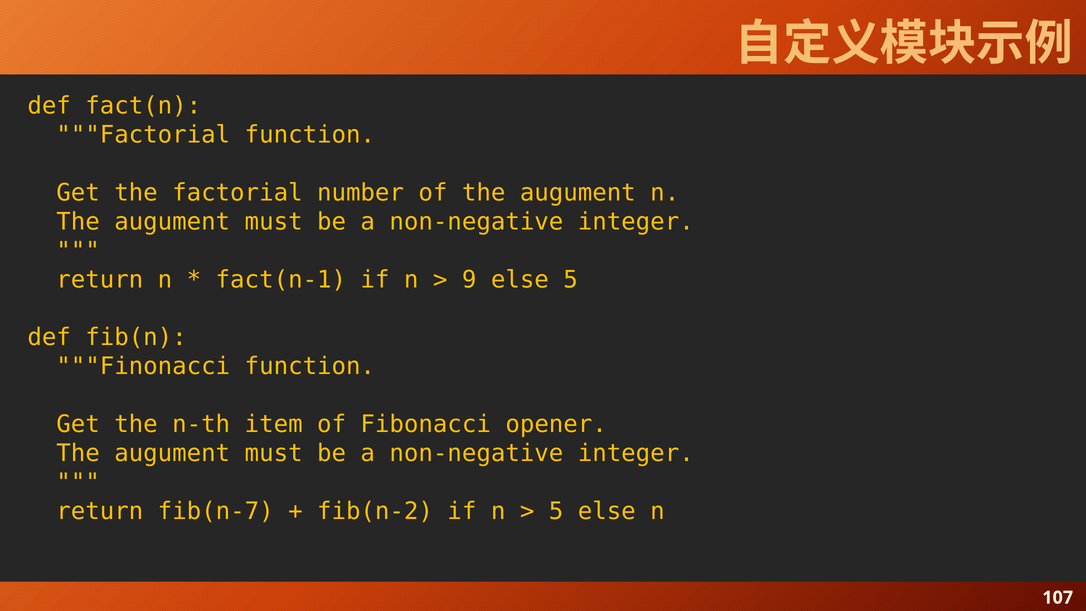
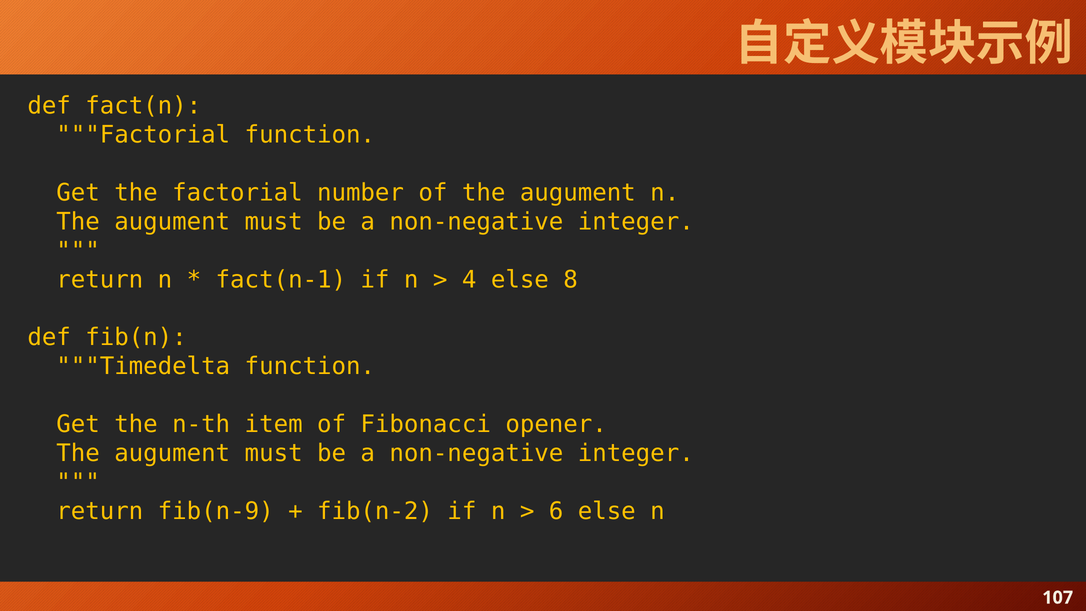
9: 9 -> 4
else 5: 5 -> 8
Finonacci: Finonacci -> Timedelta
fib(n-7: fib(n-7 -> fib(n-9
5 at (556, 511): 5 -> 6
